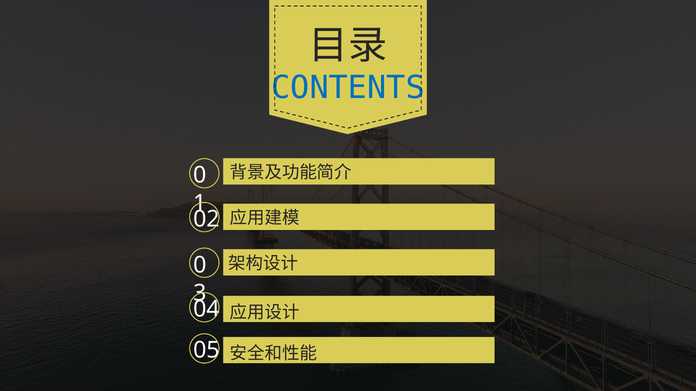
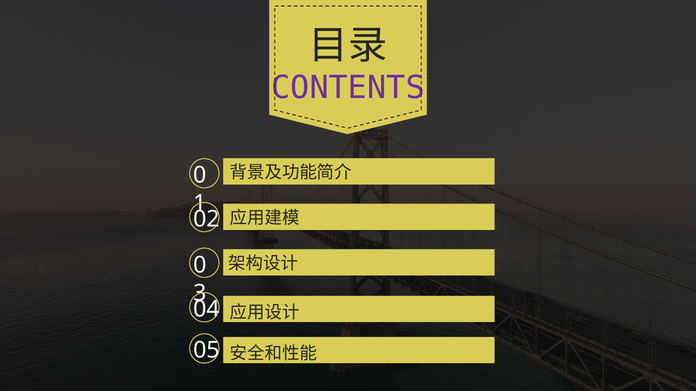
CONTENTS colour: blue -> purple
